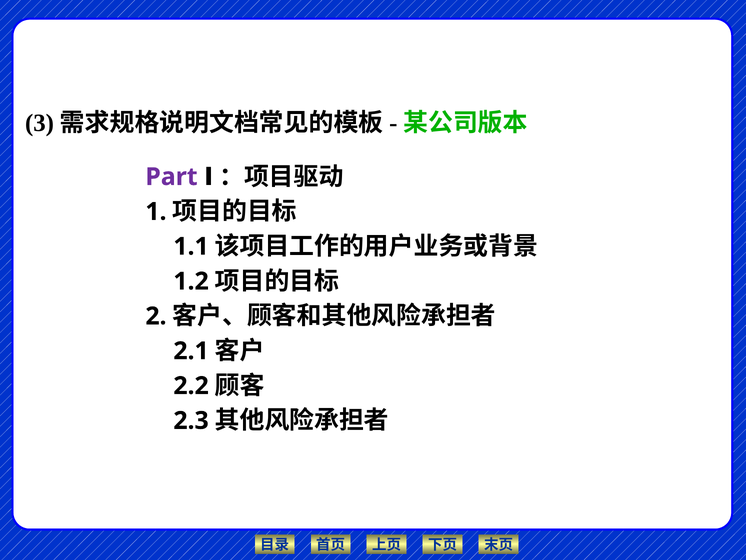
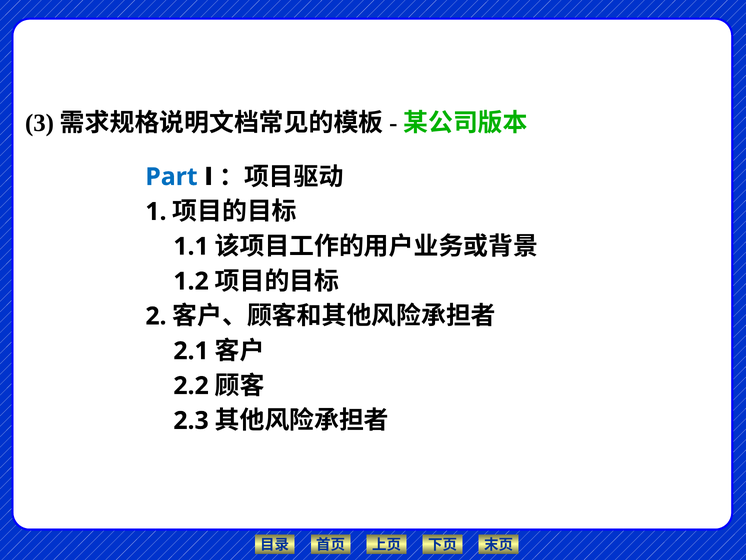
Part colour: purple -> blue
